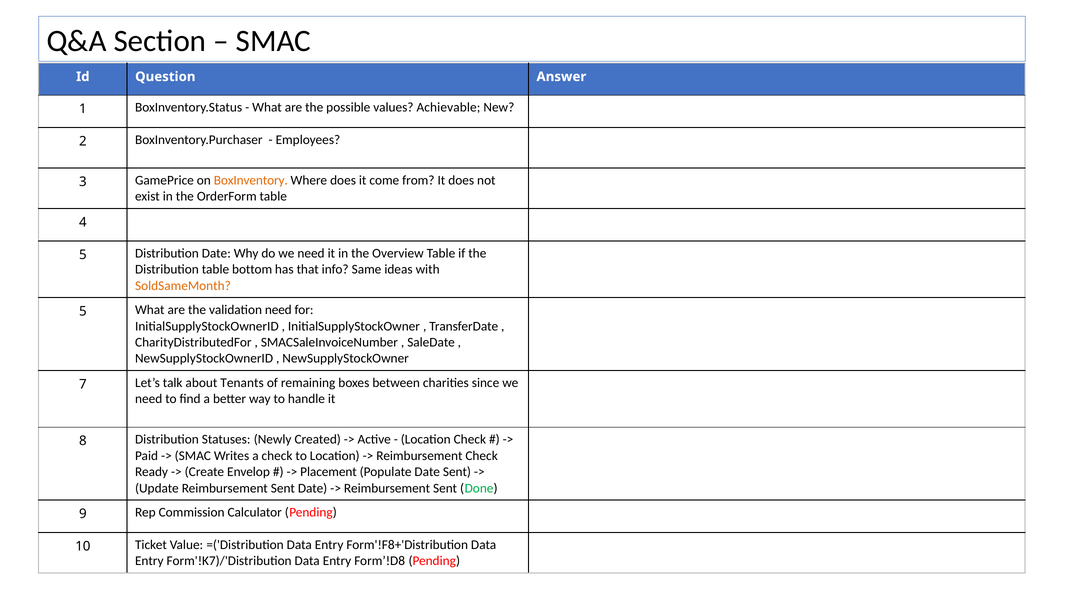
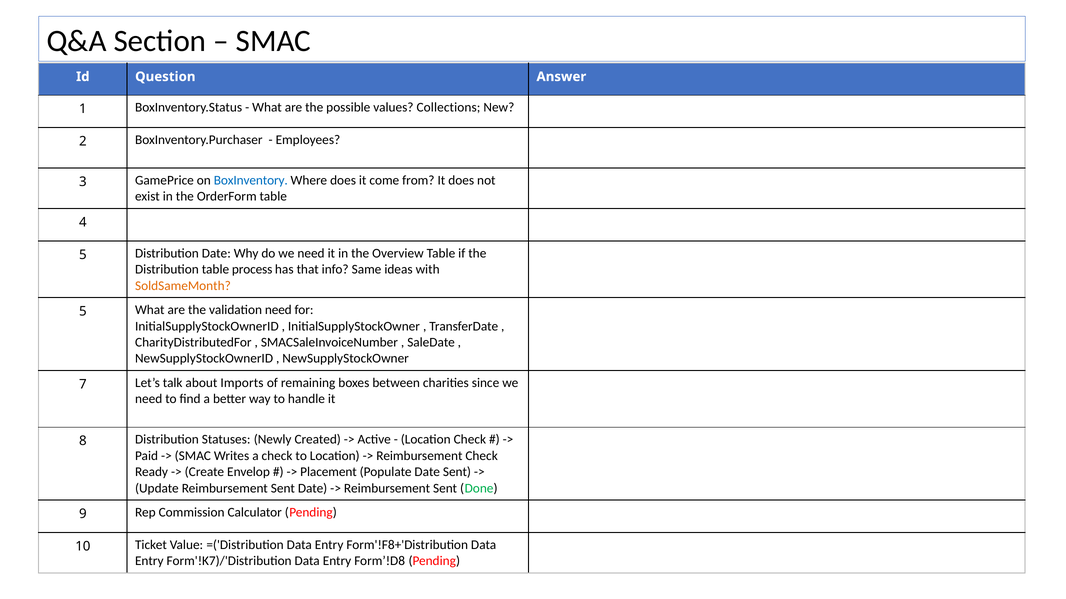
Achievable: Achievable -> Collections
BoxInventory colour: orange -> blue
bottom: bottom -> process
Tenants: Tenants -> Imports
